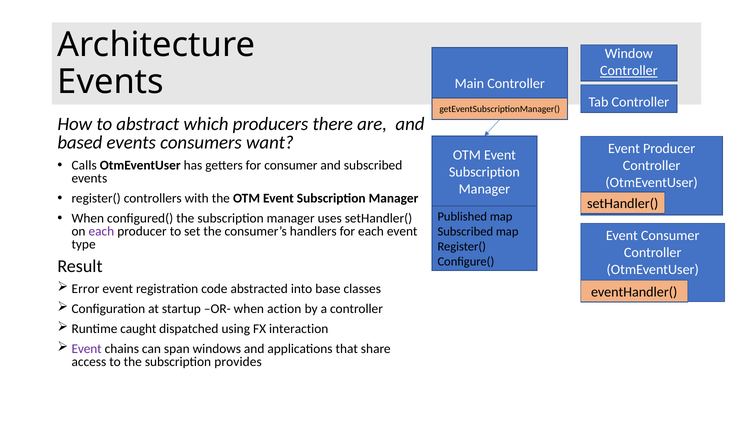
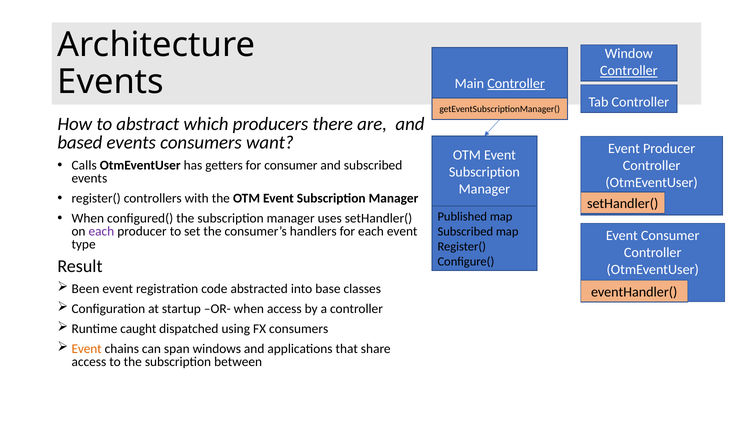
Controller at (516, 83) underline: none -> present
Error: Error -> Been
when action: action -> access
FX interaction: interaction -> consumers
Event at (87, 349) colour: purple -> orange
provides: provides -> between
